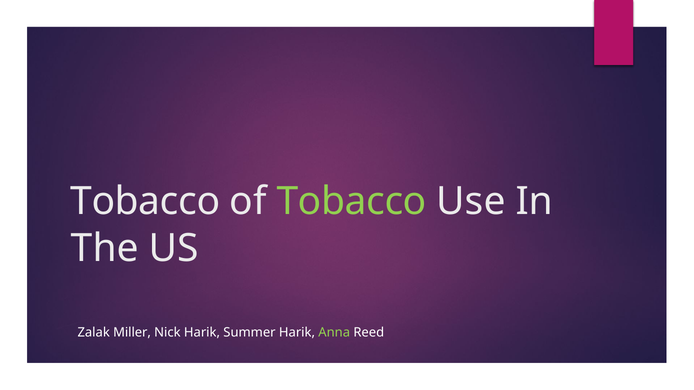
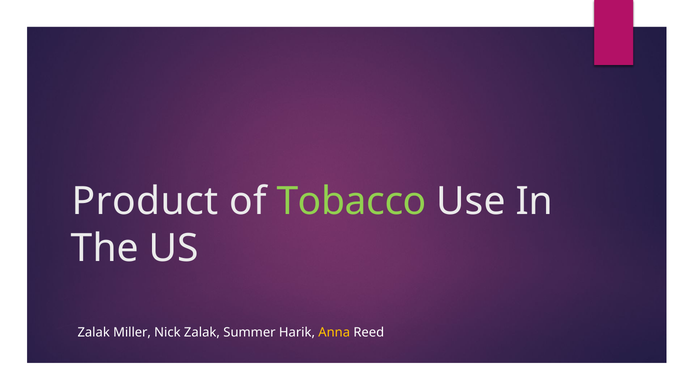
Tobacco at (145, 202): Tobacco -> Product
Nick Harik: Harik -> Zalak
Anna colour: light green -> yellow
